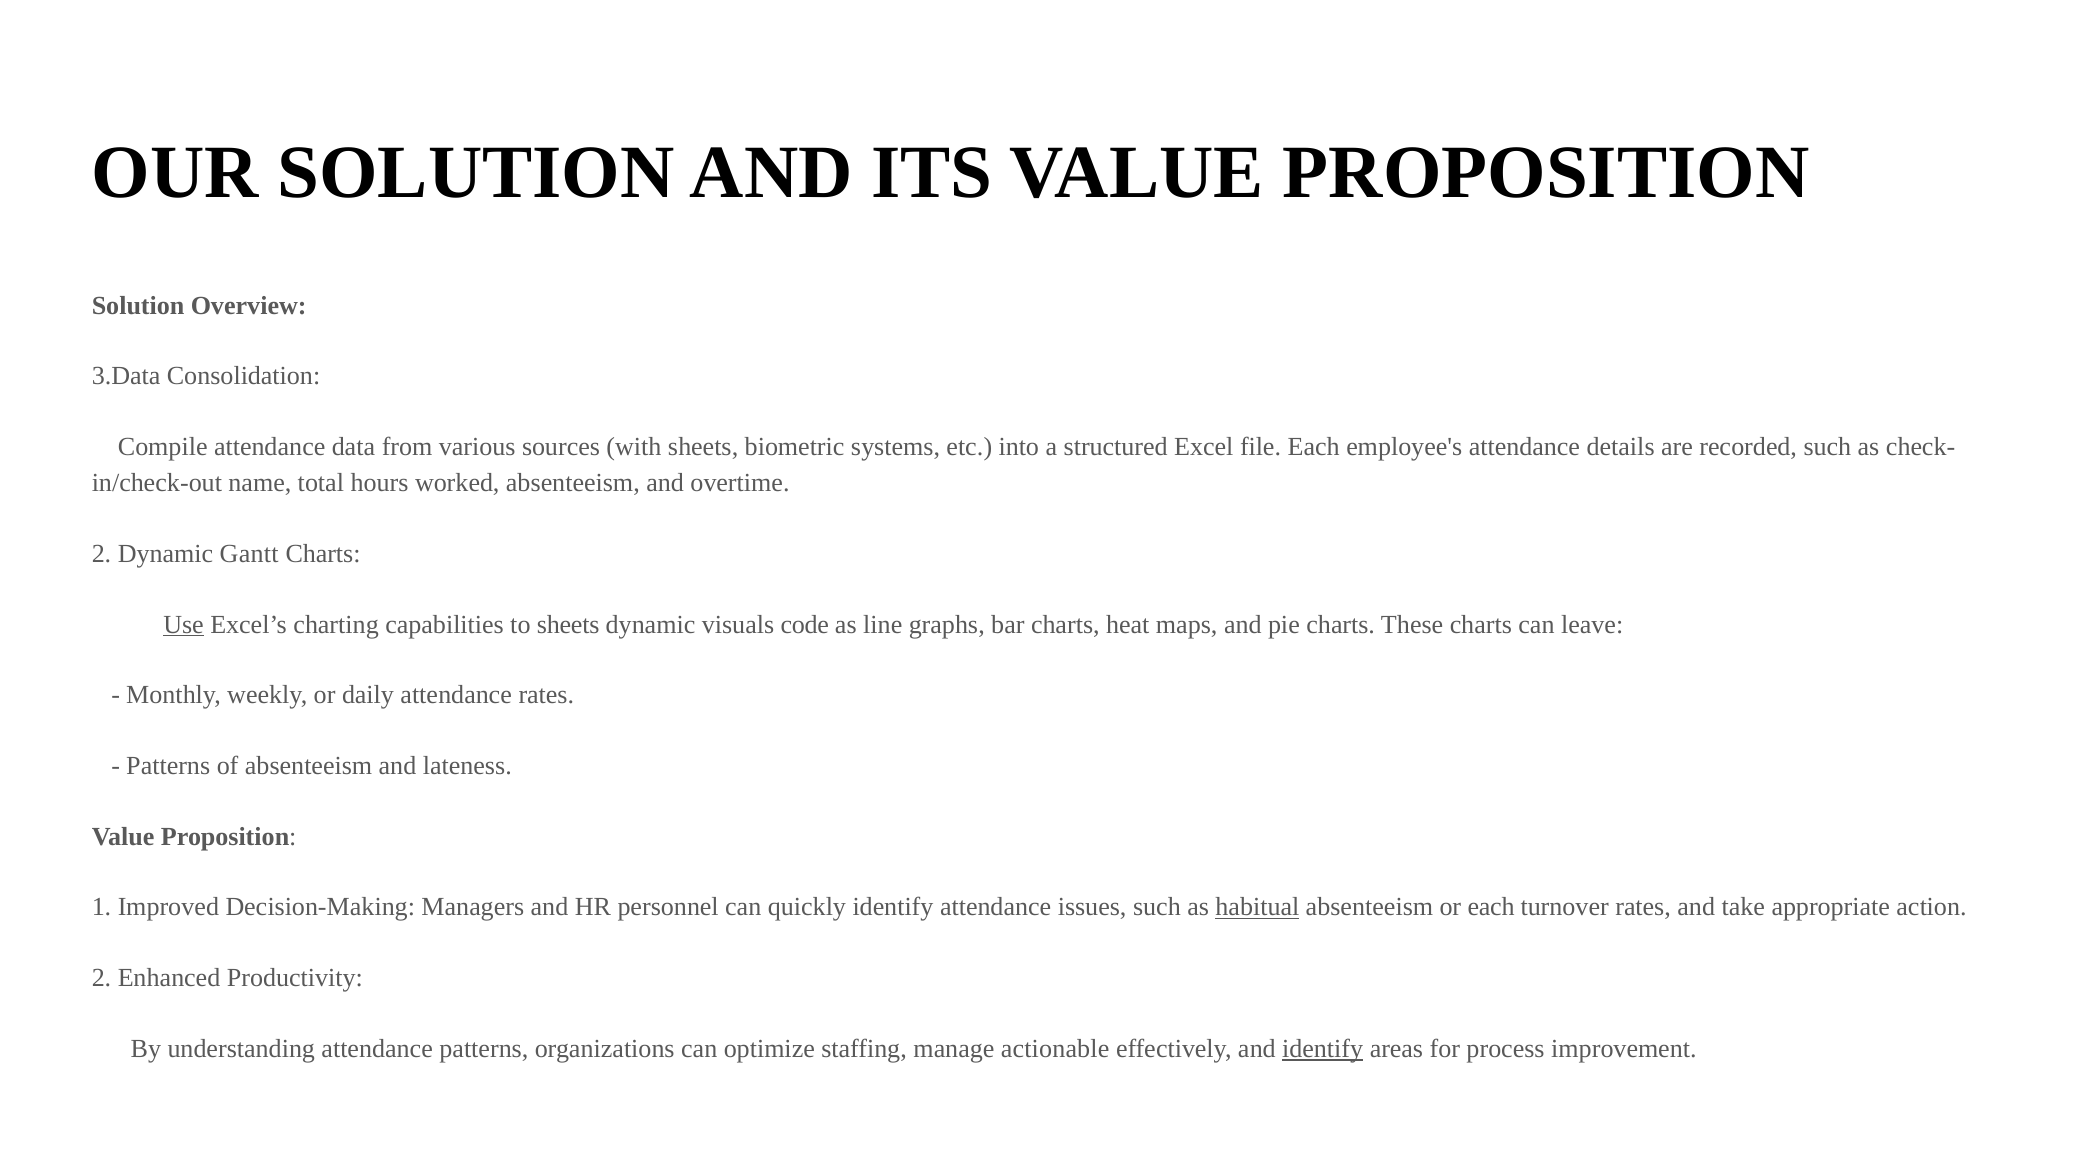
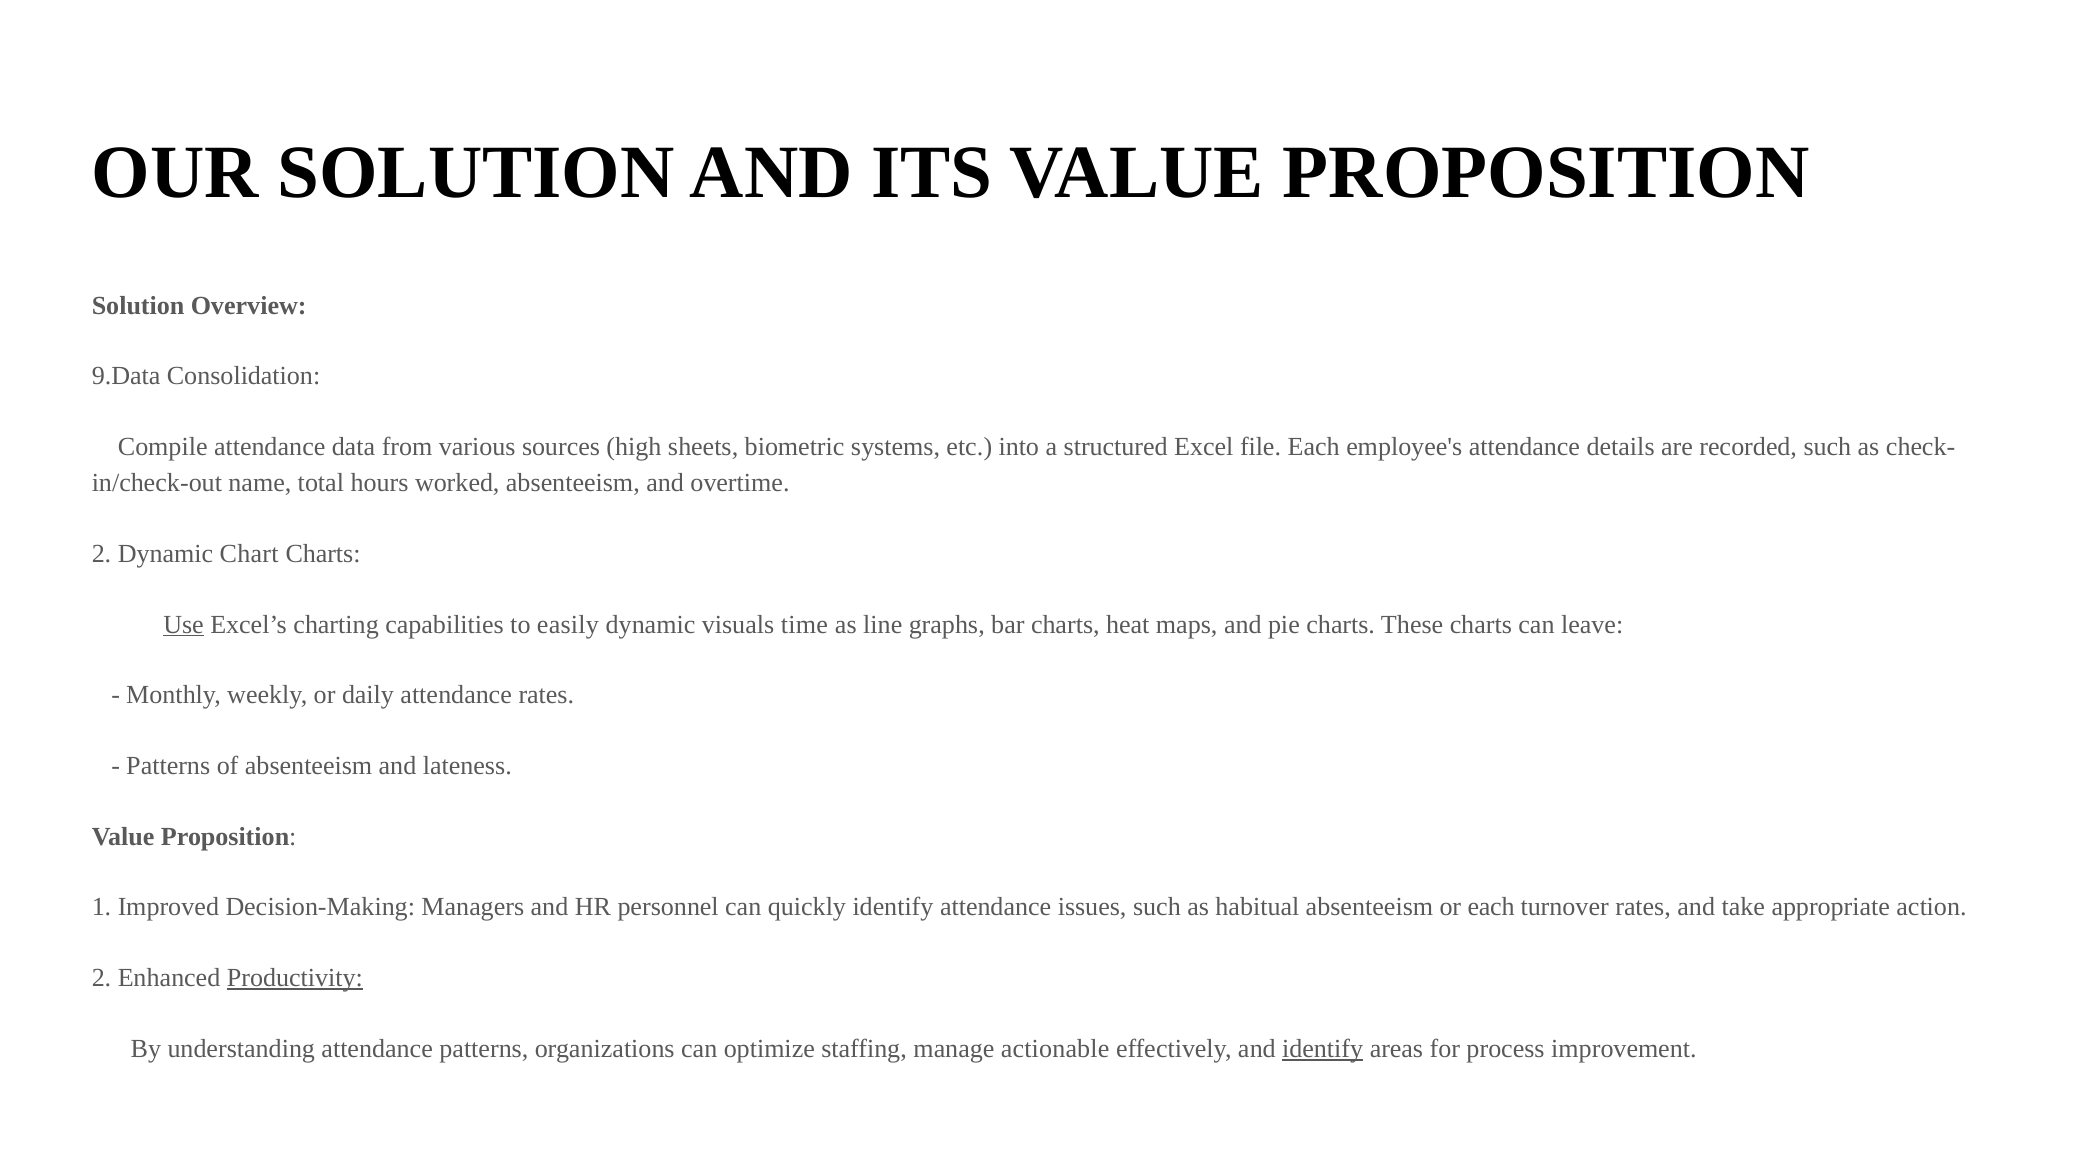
3.Data: 3.Data -> 9.Data
with: with -> high
Gantt: Gantt -> Chart
to sheets: sheets -> easily
code: code -> time
habitual underline: present -> none
Productivity underline: none -> present
